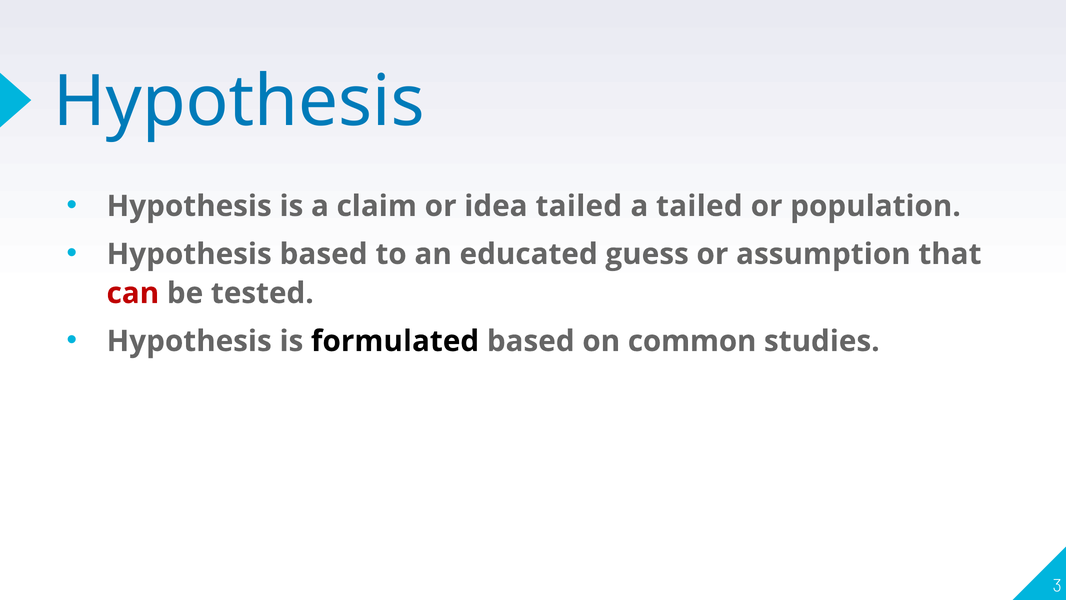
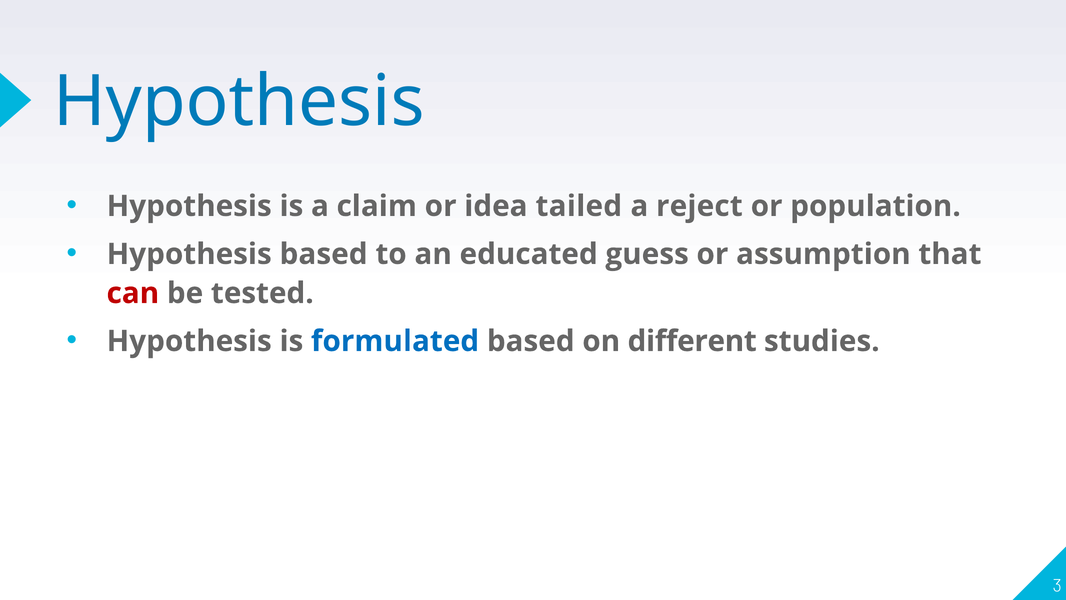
a tailed: tailed -> reject
formulated colour: black -> blue
common: common -> different
